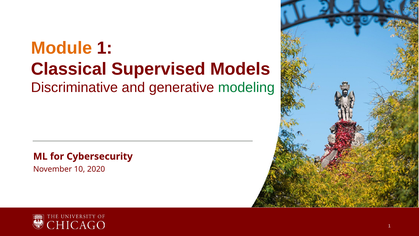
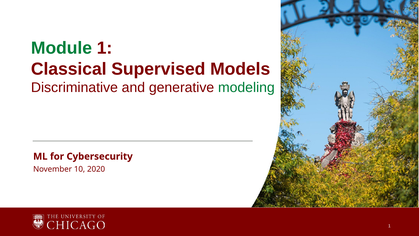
Module colour: orange -> green
